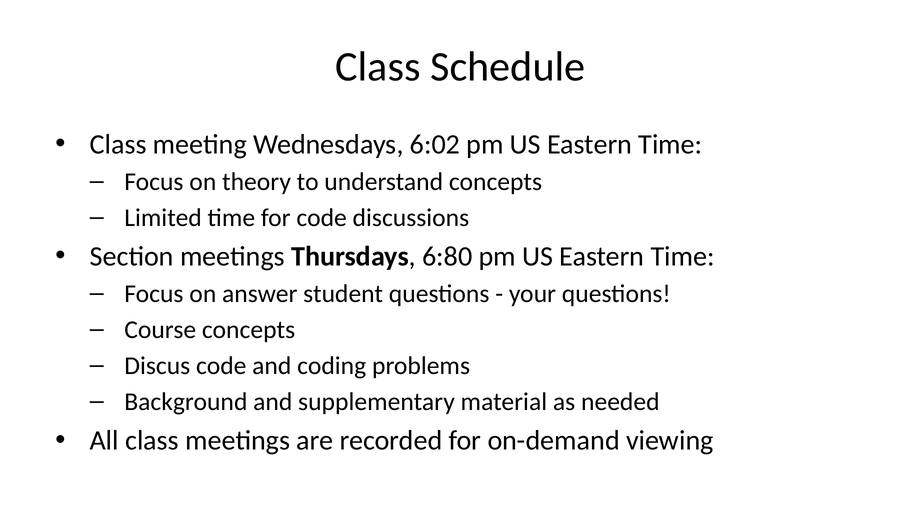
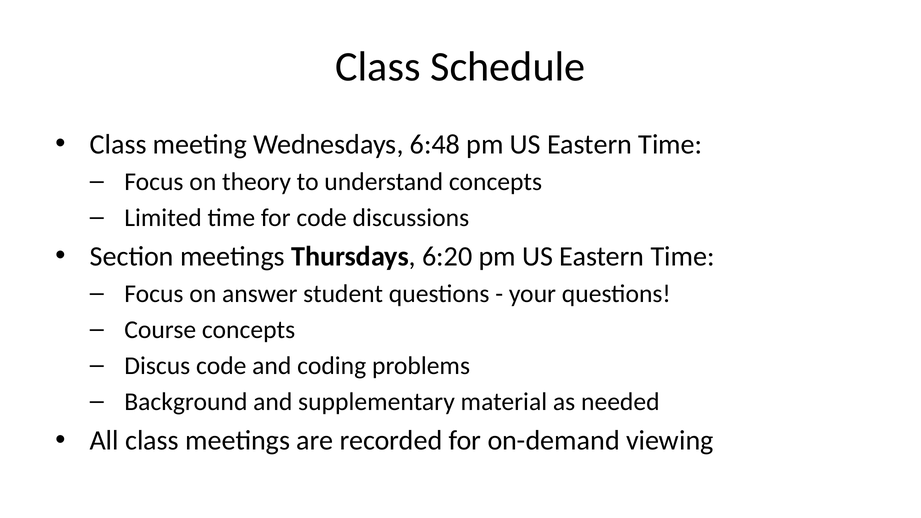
6:02: 6:02 -> 6:48
6:80: 6:80 -> 6:20
